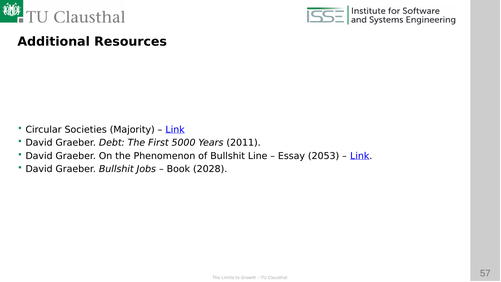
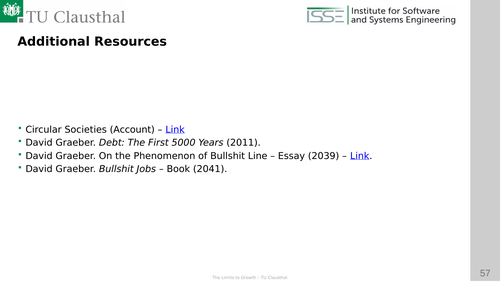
Majority: Majority -> Account
2053: 2053 -> 2039
2028: 2028 -> 2041
